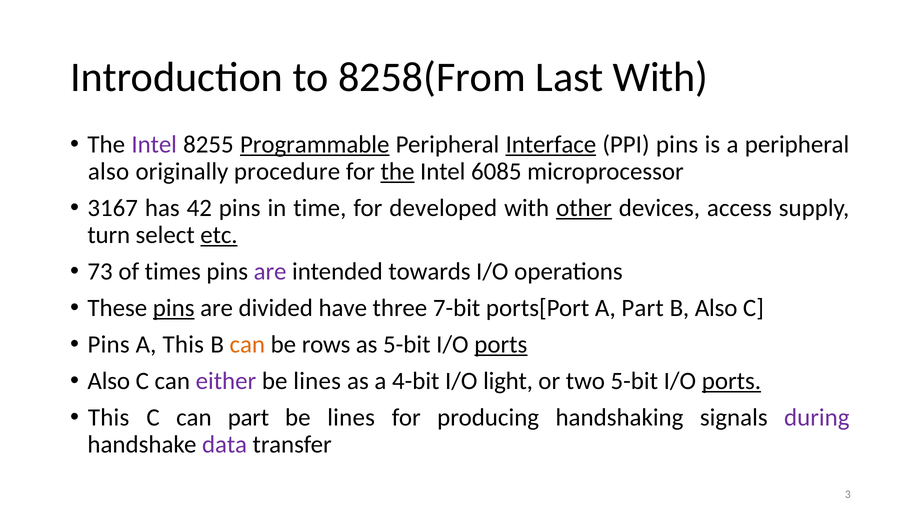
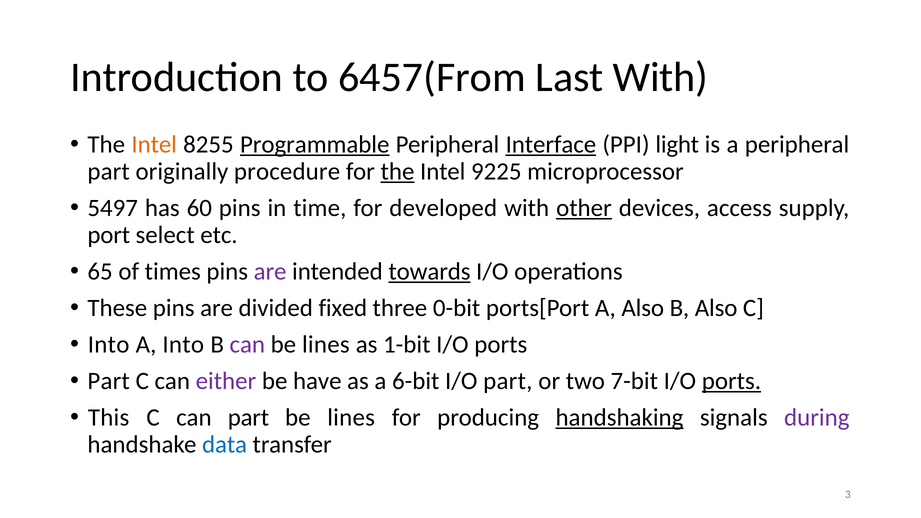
8258(From: 8258(From -> 6457(From
Intel at (154, 144) colour: purple -> orange
PPI pins: pins -> light
also at (109, 171): also -> part
6085: 6085 -> 9225
3167: 3167 -> 5497
42: 42 -> 60
turn: turn -> port
etc underline: present -> none
73: 73 -> 65
towards underline: none -> present
pins at (174, 308) underline: present -> none
have: have -> fixed
7-bit: 7-bit -> 0-bit
A Part: Part -> Also
Pins at (109, 344): Pins -> Into
A This: This -> Into
can at (247, 344) colour: orange -> purple
rows at (326, 344): rows -> lines
as 5-bit: 5-bit -> 1-bit
ports at (501, 344) underline: present -> none
Also at (109, 381): Also -> Part
lines at (317, 381): lines -> have
4-bit: 4-bit -> 6-bit
I/O light: light -> part
two 5-bit: 5-bit -> 7-bit
handshaking underline: none -> present
data colour: purple -> blue
